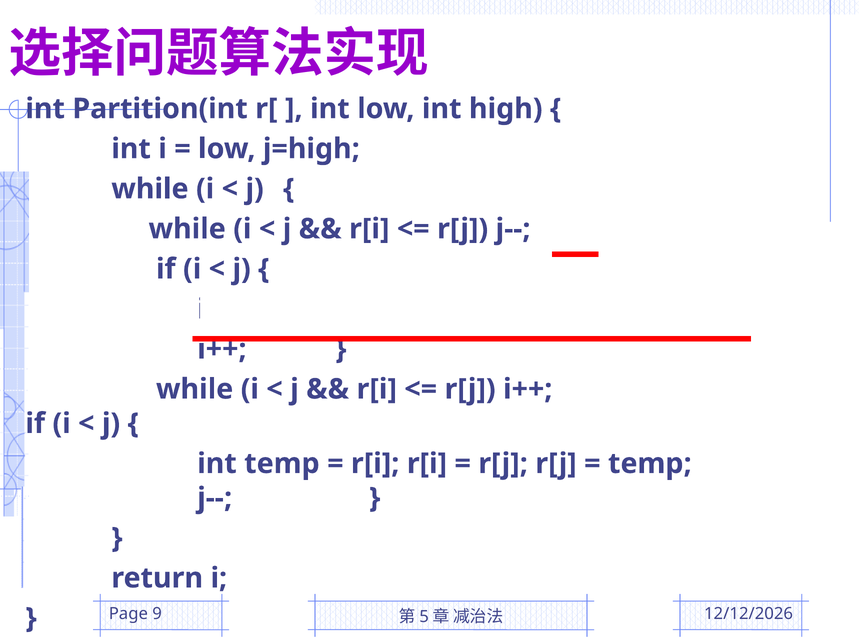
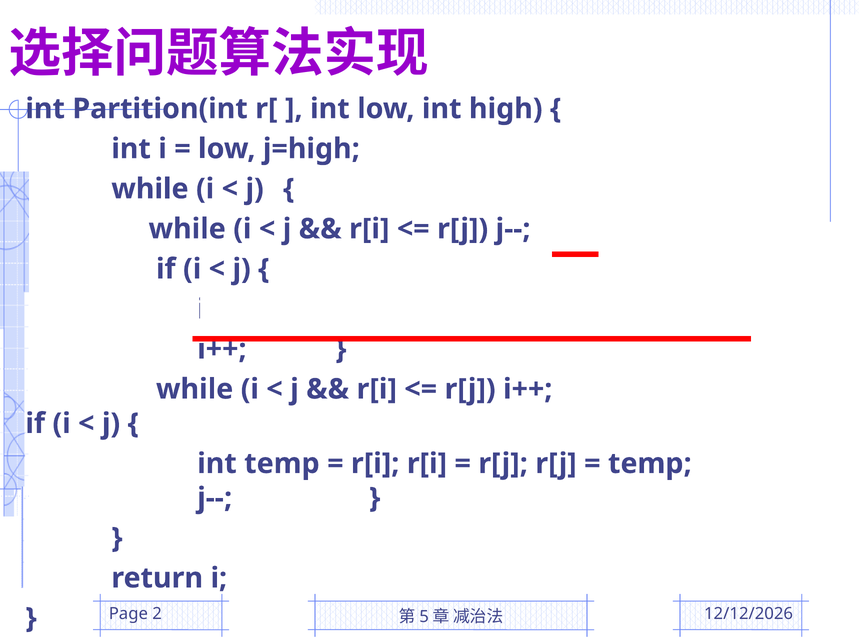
9: 9 -> 2
